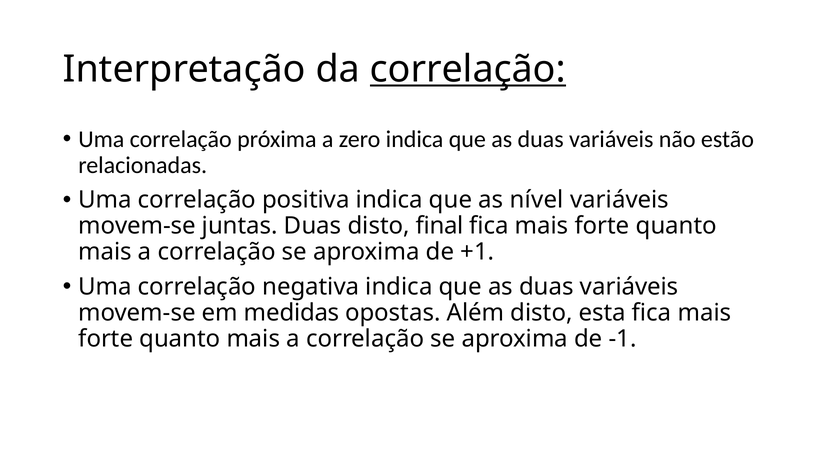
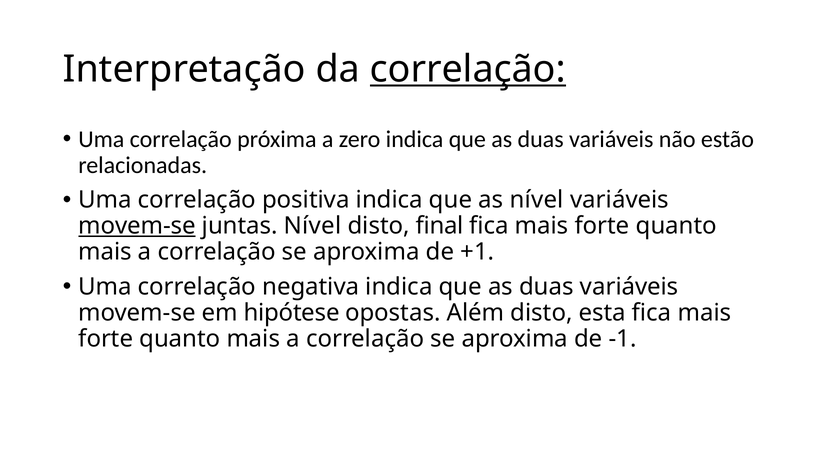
movem-se at (137, 226) underline: none -> present
juntas Duas: Duas -> Nível
medidas: medidas -> hipótese
